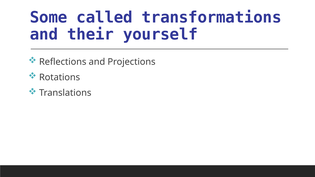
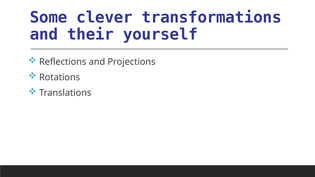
called: called -> clever
